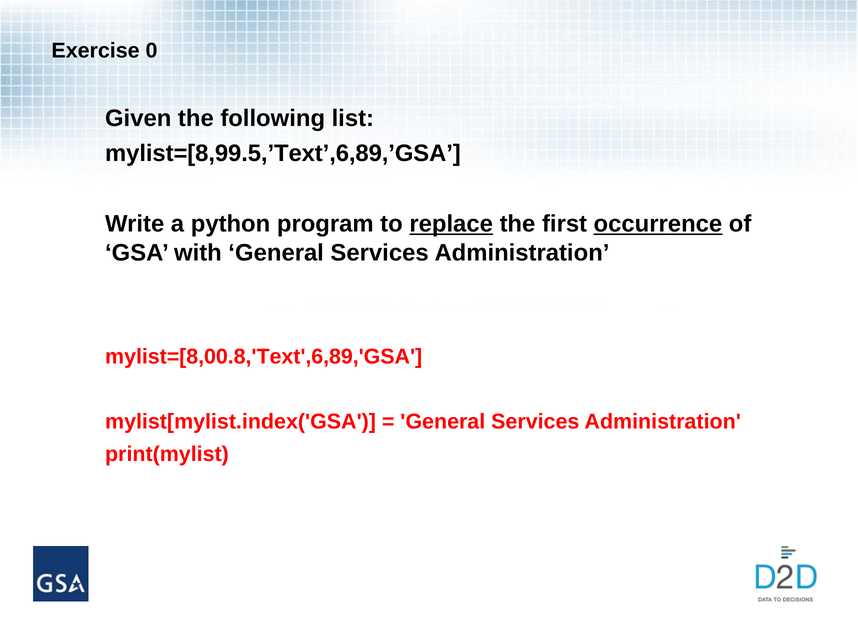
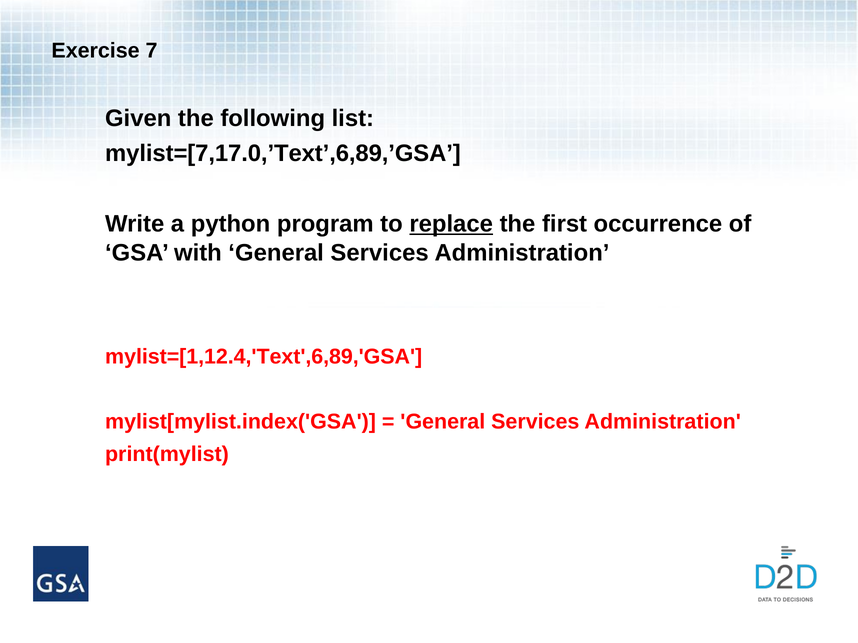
0: 0 -> 7
mylist=[8,99.5,’Text’,6,89,’GSA: mylist=[8,99.5,’Text’,6,89,’GSA -> mylist=[7,17.0,’Text’,6,89,’GSA
occurrence underline: present -> none
mylist=[8,00.8,'Text',6,89,'GSA: mylist=[8,00.8,'Text',6,89,'GSA -> mylist=[1,12.4,'Text',6,89,'GSA
